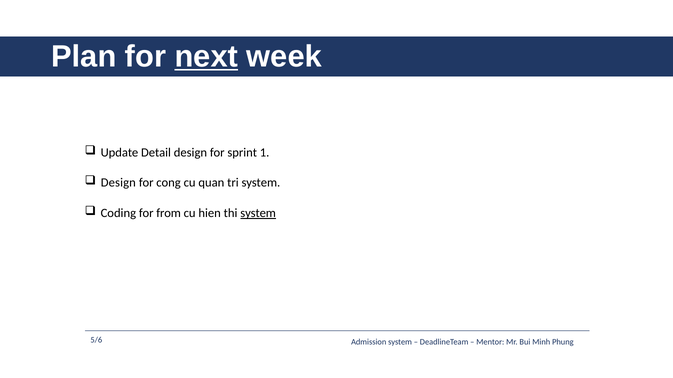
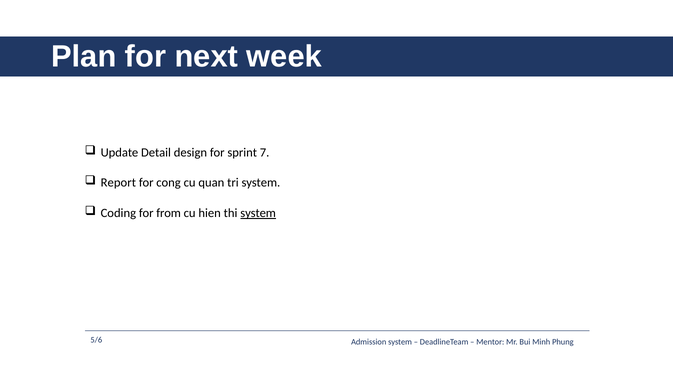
next underline: present -> none
1: 1 -> 7
Design at (118, 183): Design -> Report
